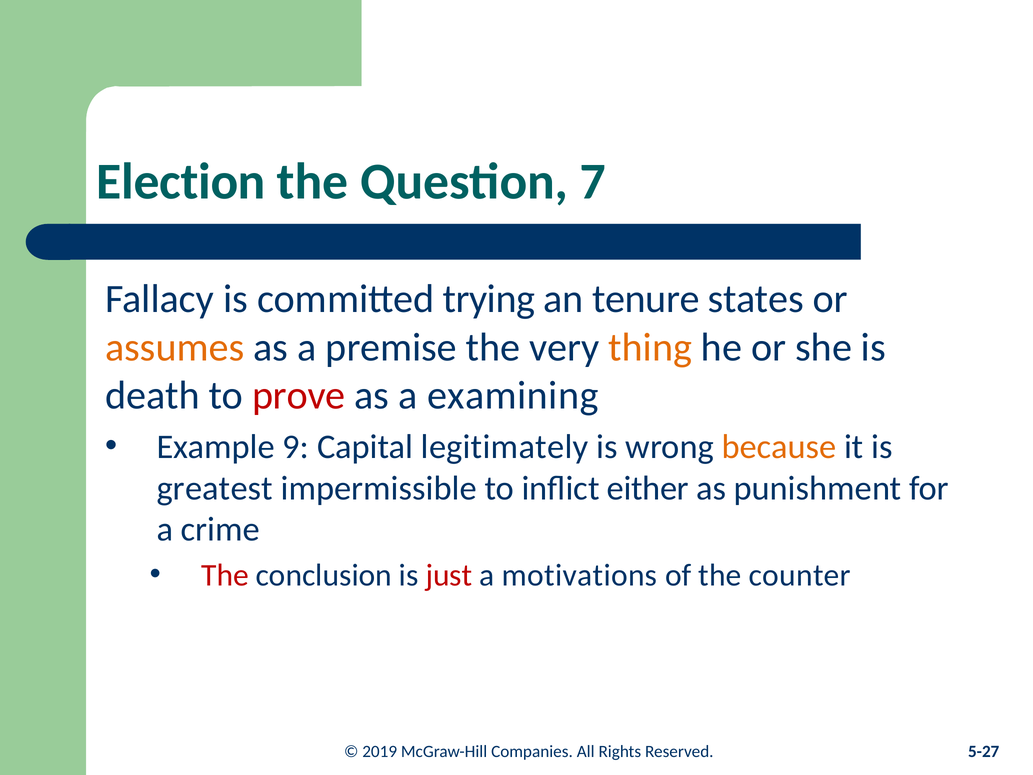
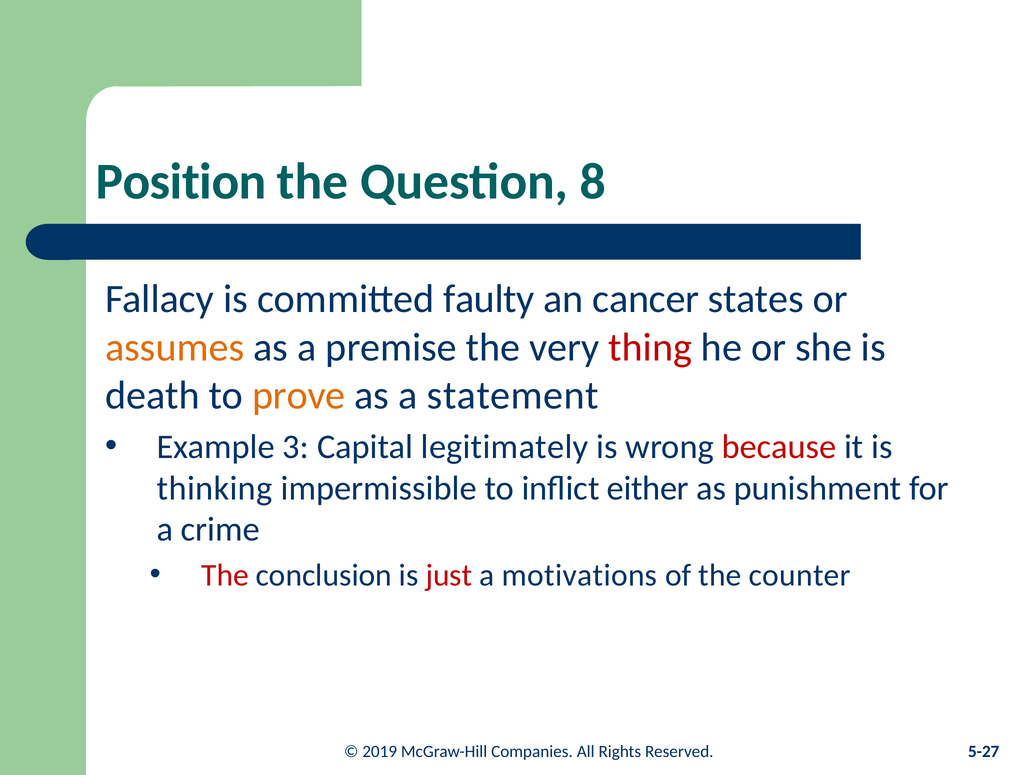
Election: Election -> Position
7: 7 -> 8
trying: trying -> faulty
tenure: tenure -> cancer
thing colour: orange -> red
prove colour: red -> orange
examining: examining -> statement
9: 9 -> 3
because colour: orange -> red
greatest: greatest -> thinking
